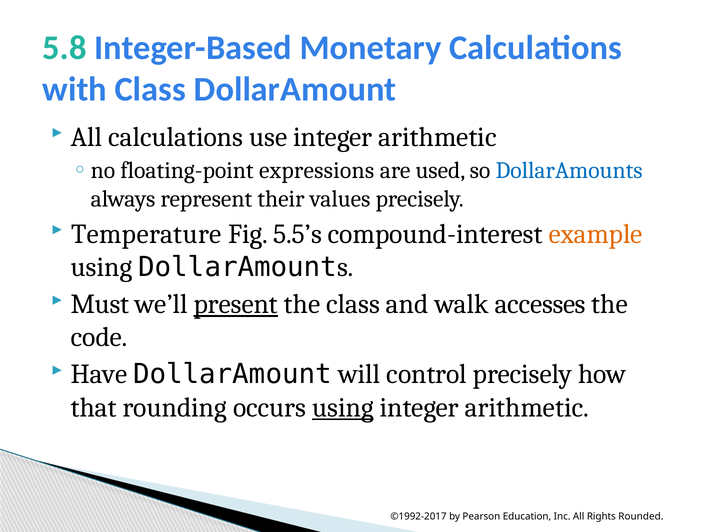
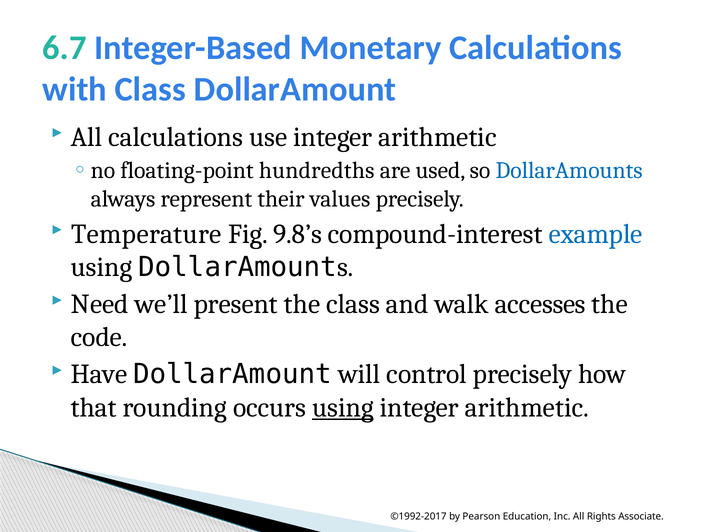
5.8: 5.8 -> 6.7
expressions: expressions -> hundredths
5.5’s: 5.5’s -> 9.8’s
example colour: orange -> blue
Must: Must -> Need
present underline: present -> none
Rounded: Rounded -> Associate
